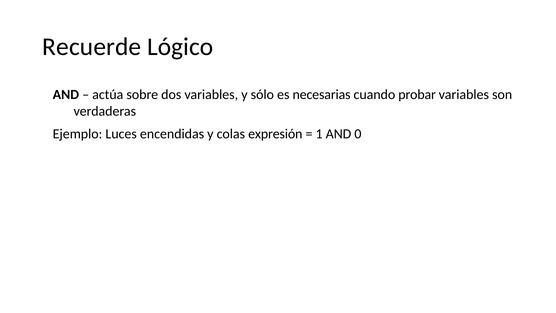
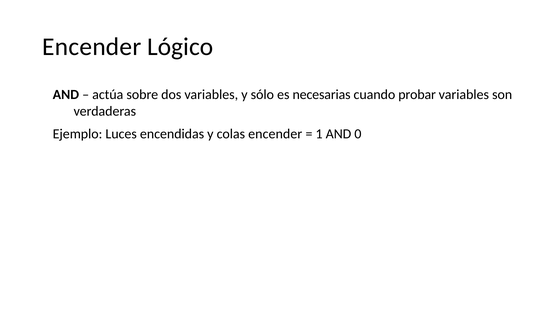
Recuerde at (92, 47): Recuerde -> Encender
colas expresión: expresión -> encender
